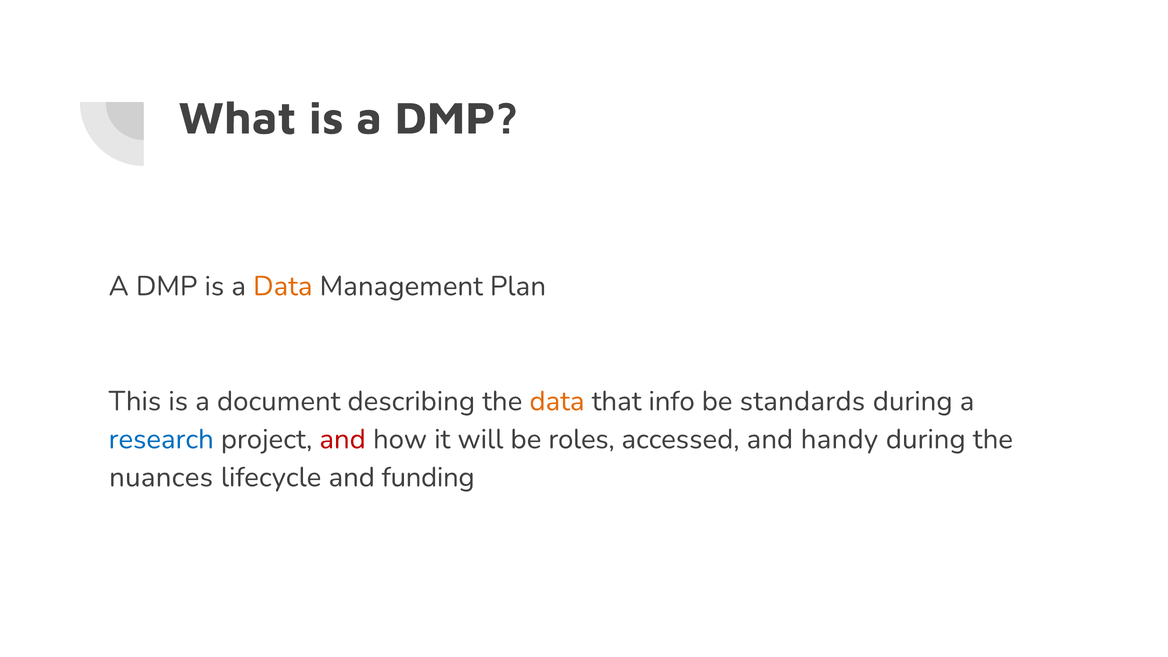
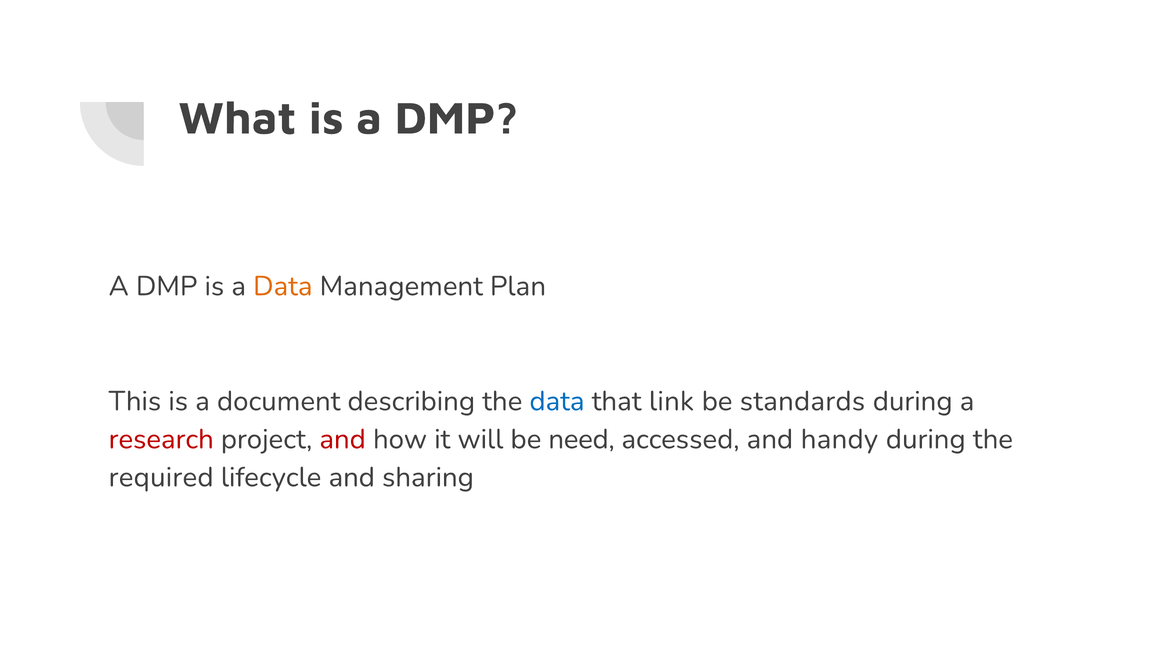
data at (557, 401) colour: orange -> blue
info: info -> link
research colour: blue -> red
roles: roles -> need
nuances: nuances -> required
funding: funding -> sharing
